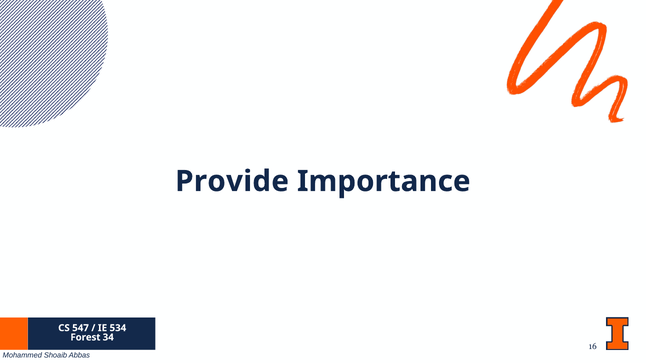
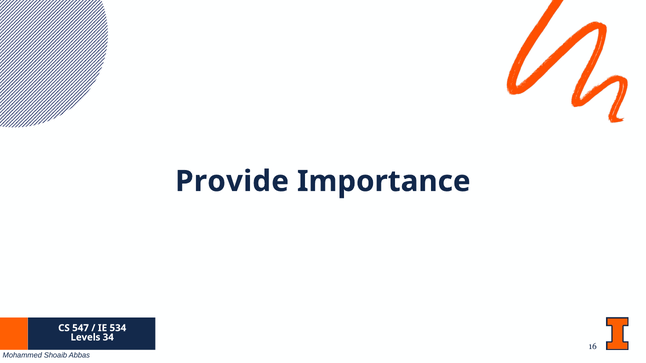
Forest: Forest -> Levels
